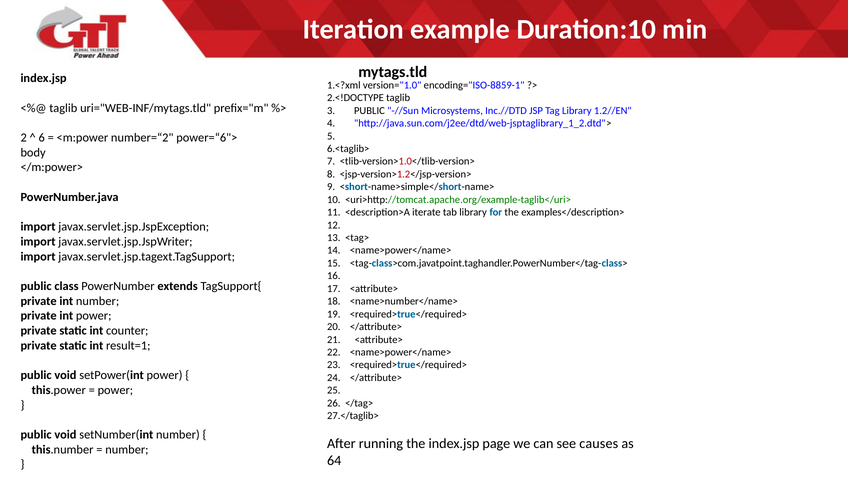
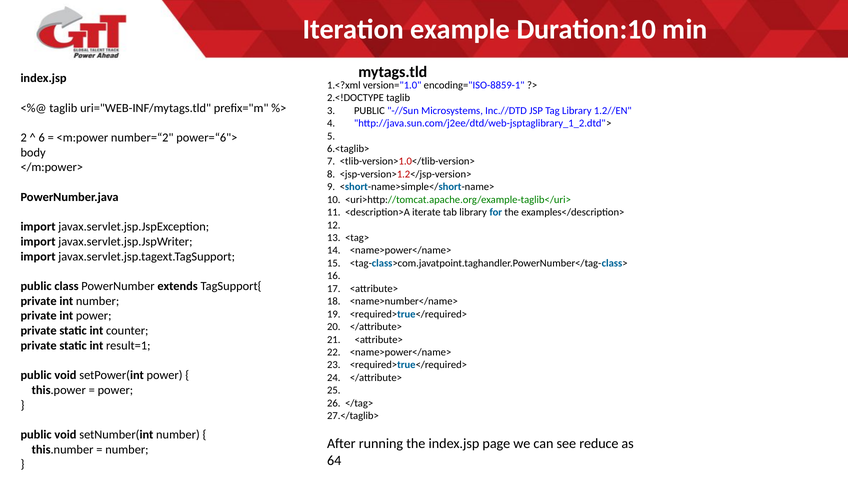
causes: causes -> reduce
